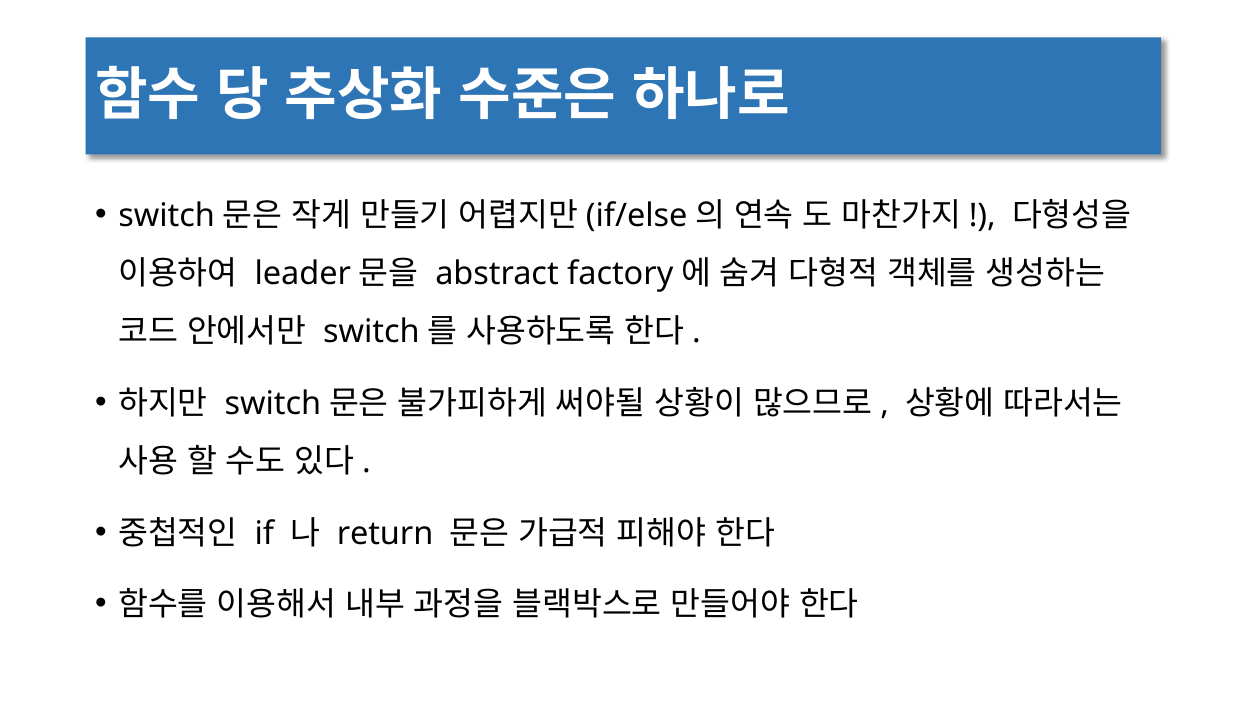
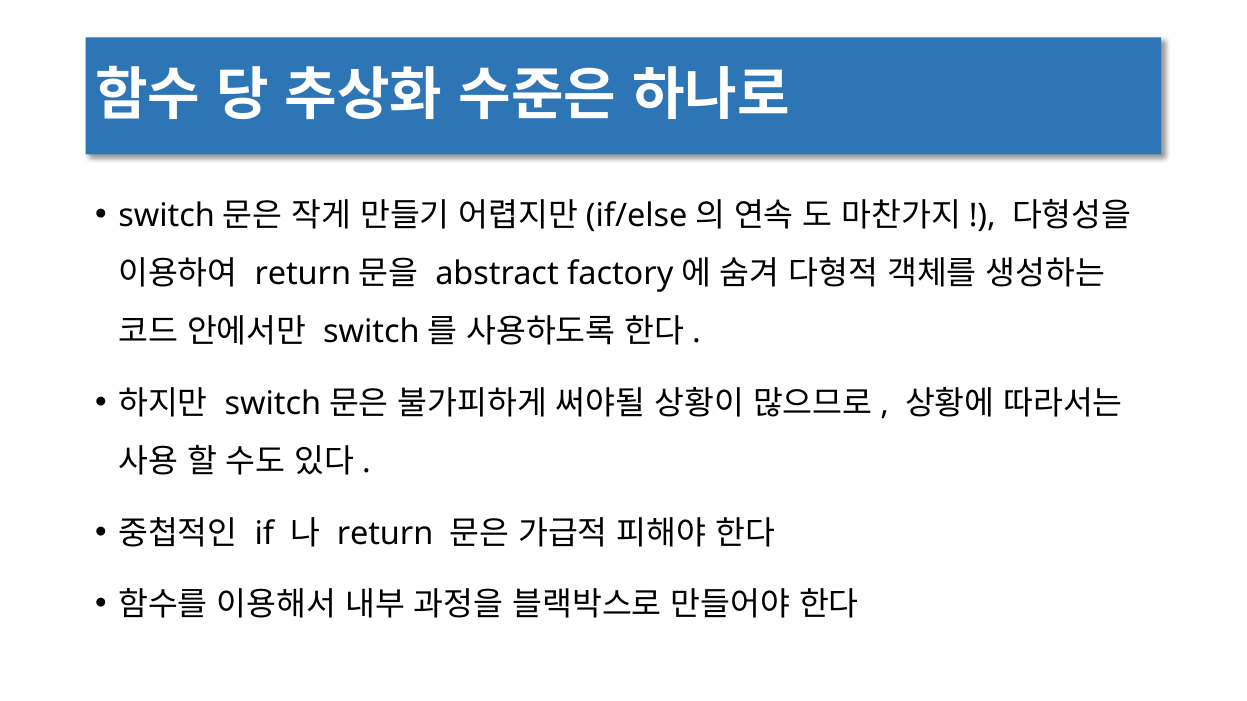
leader at (303, 274): leader -> return
